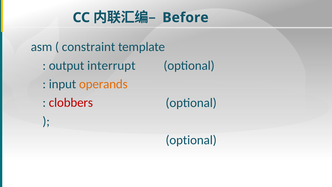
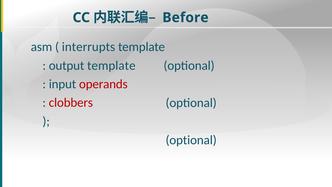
constraint: constraint -> interrupts
output interrupt: interrupt -> template
operands colour: orange -> red
